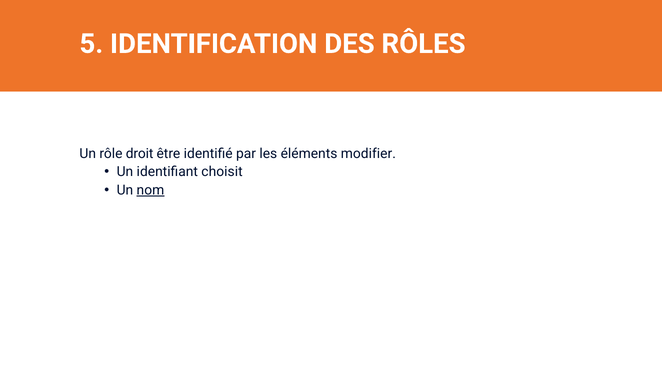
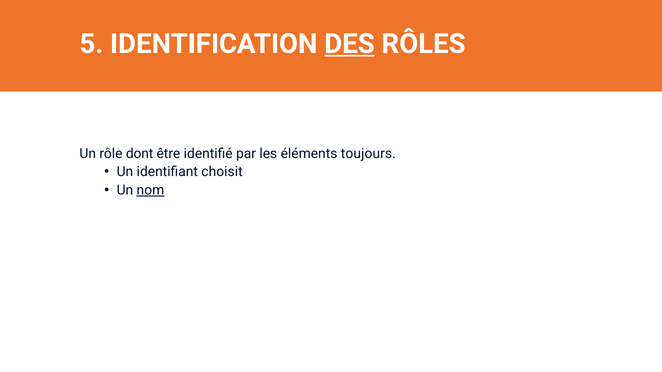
DES underline: none -> present
droit: droit -> dont
modifier: modifier -> toujours
